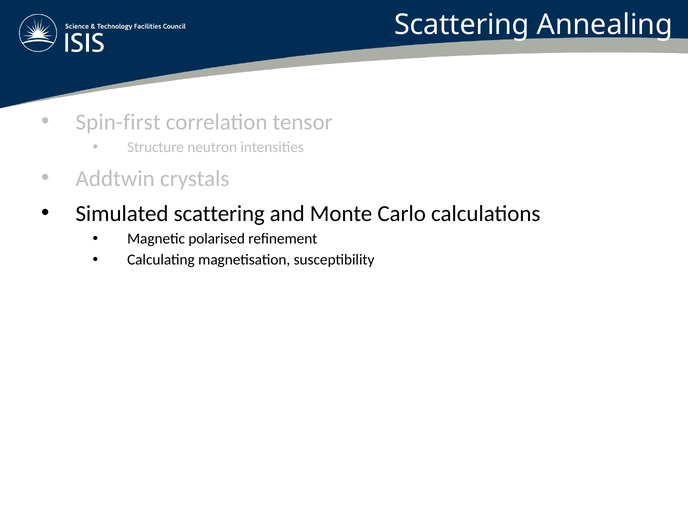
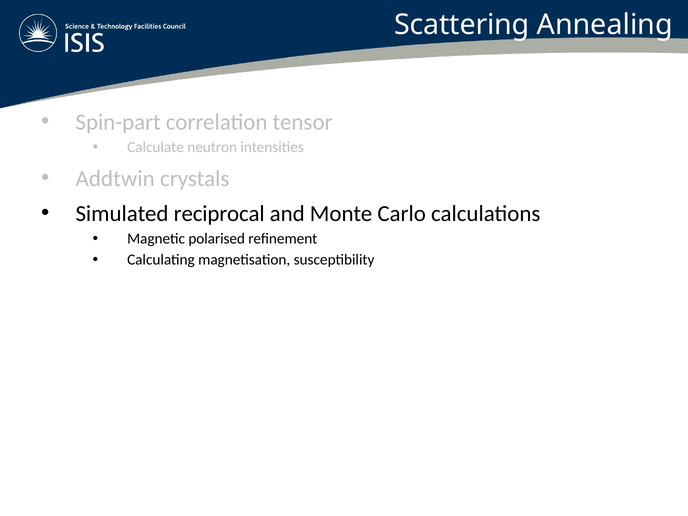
Spin-first: Spin-first -> Spin-part
Structure: Structure -> Calculate
Simulated scattering: scattering -> reciprocal
